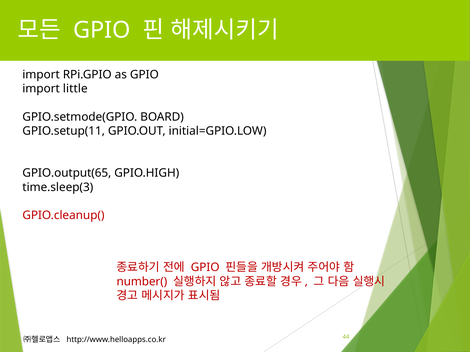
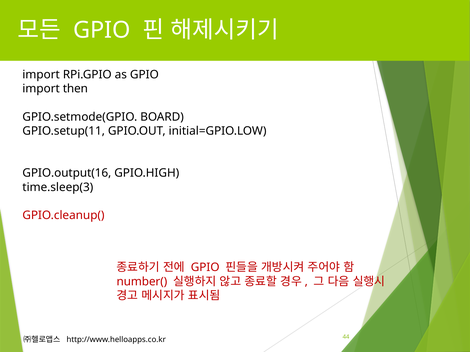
little: little -> then
GPIO.output(65: GPIO.output(65 -> GPIO.output(16
